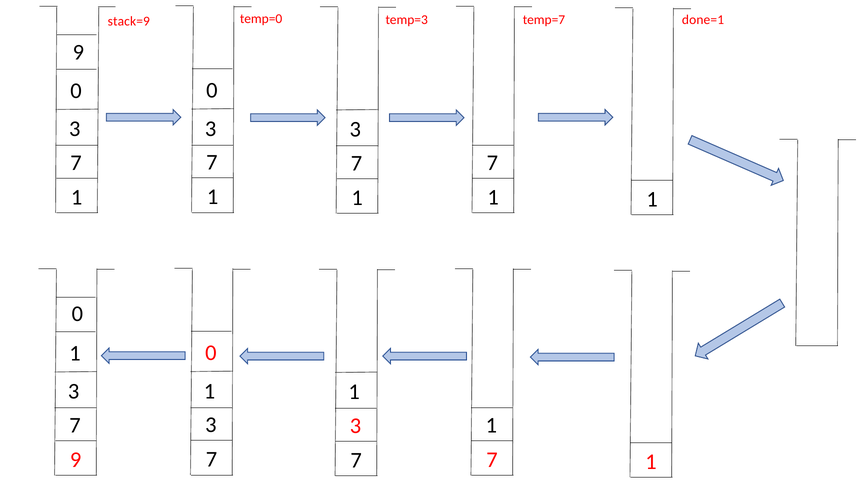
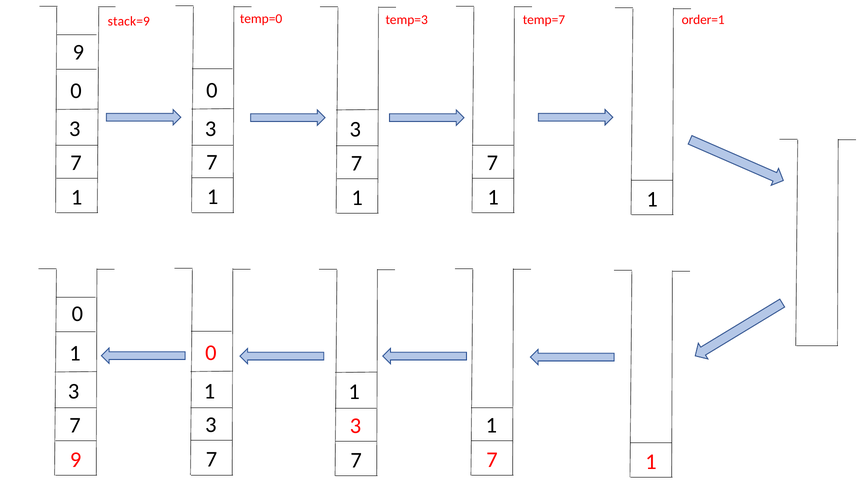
done=1: done=1 -> order=1
